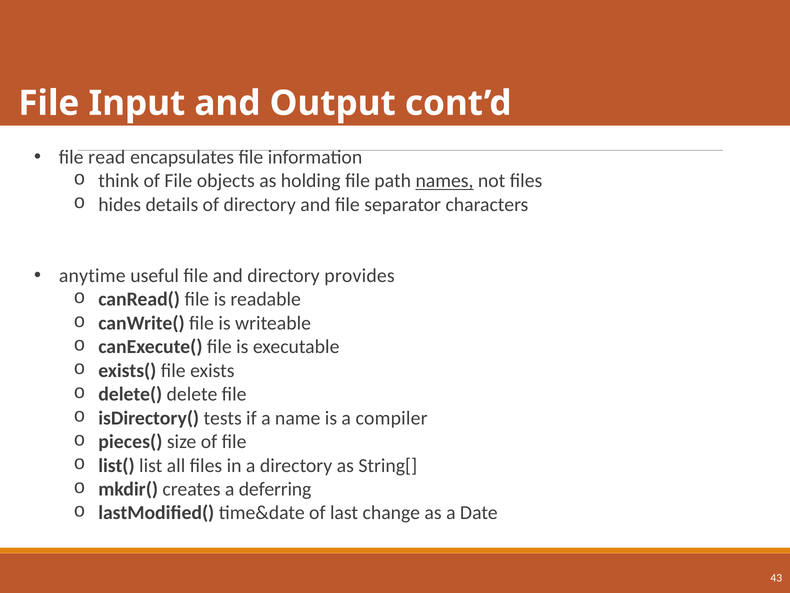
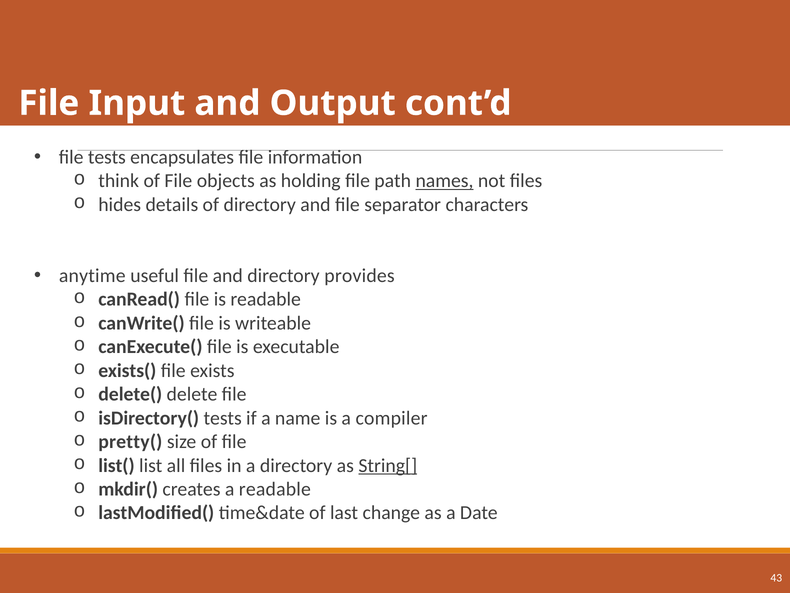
file read: read -> tests
pieces(: pieces( -> pretty(
String[ underline: none -> present
a deferring: deferring -> readable
